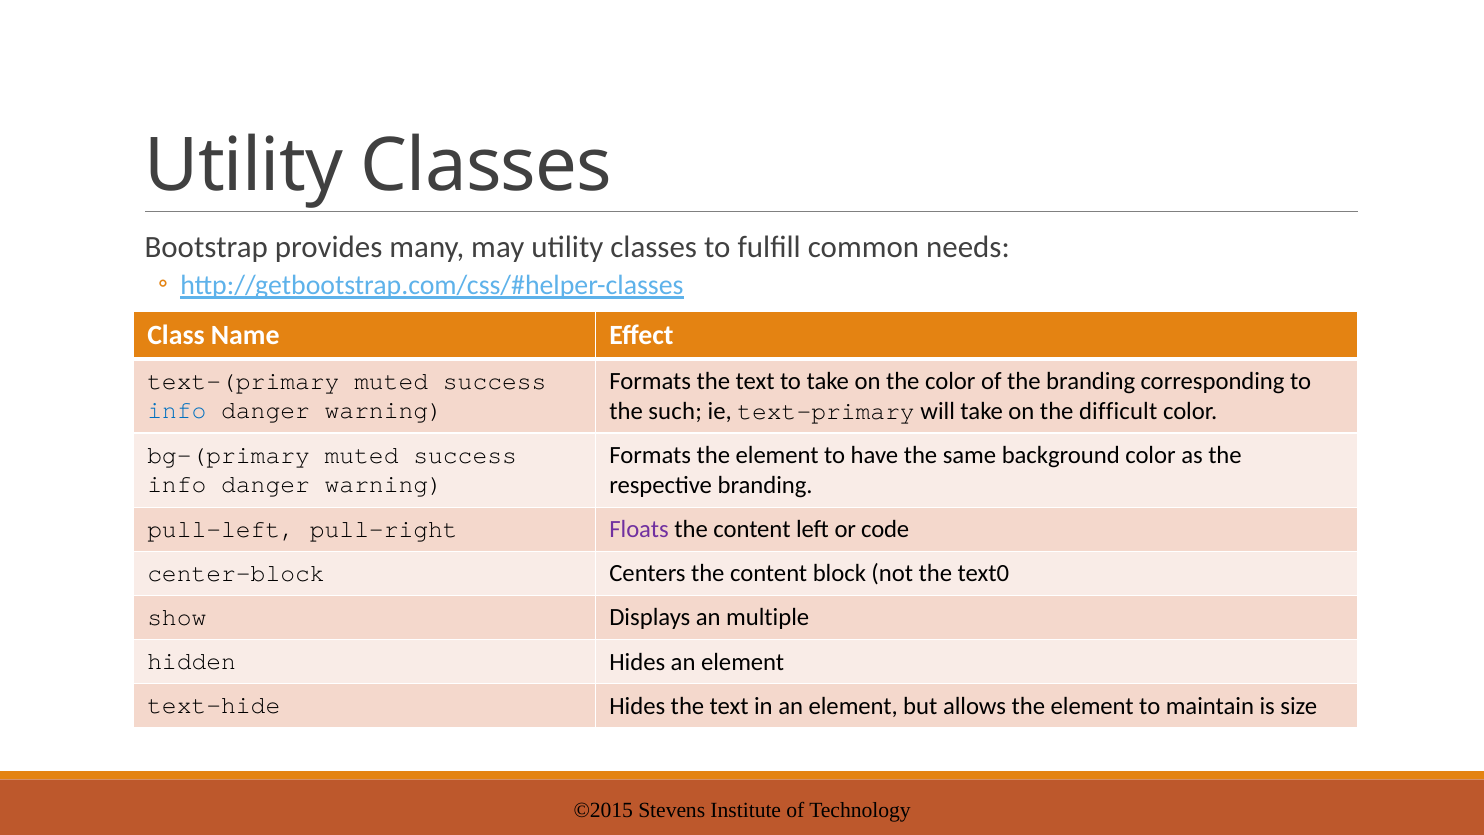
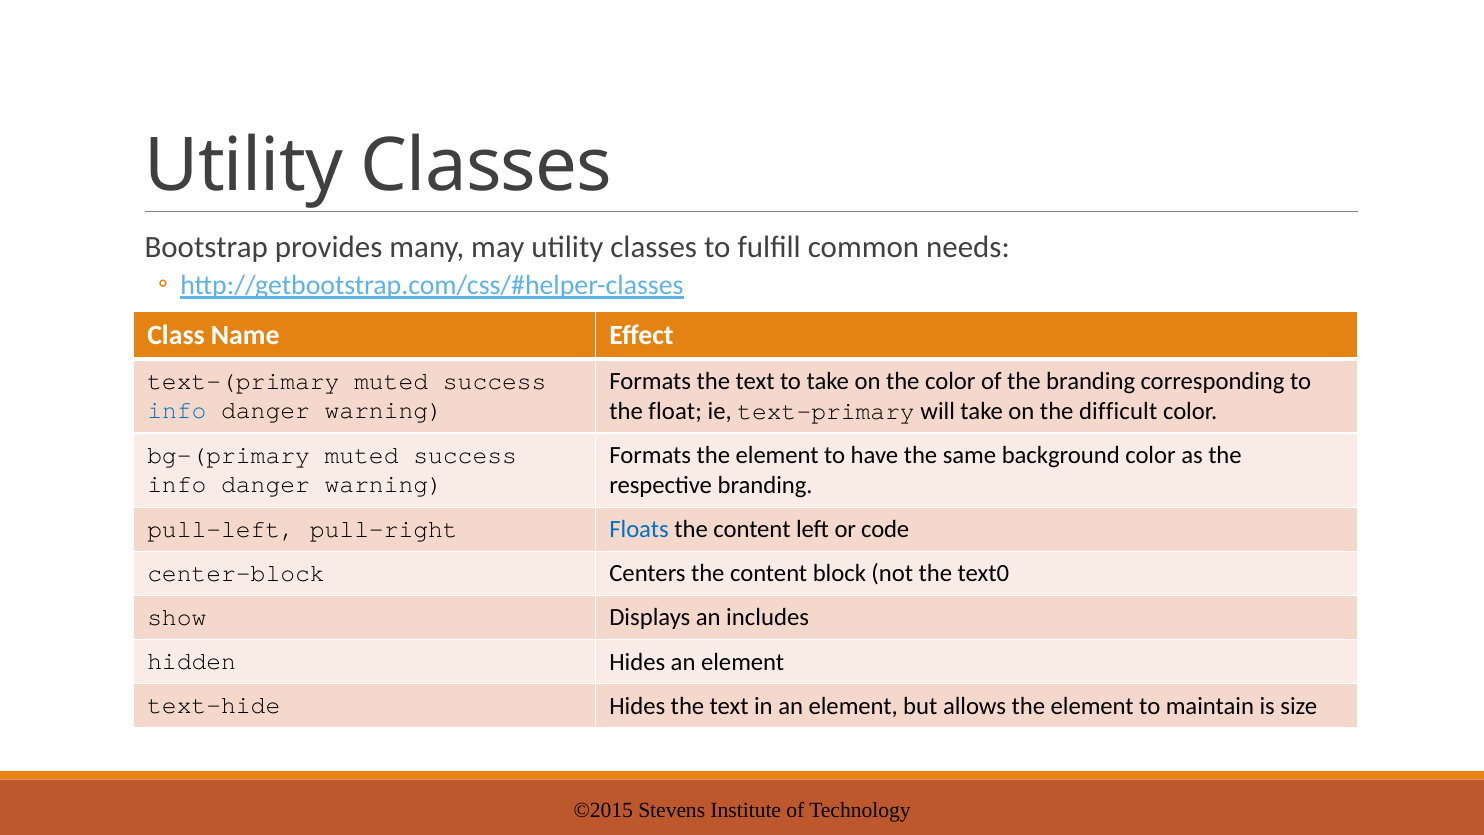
such: such -> float
Floats colour: purple -> blue
multiple: multiple -> includes
